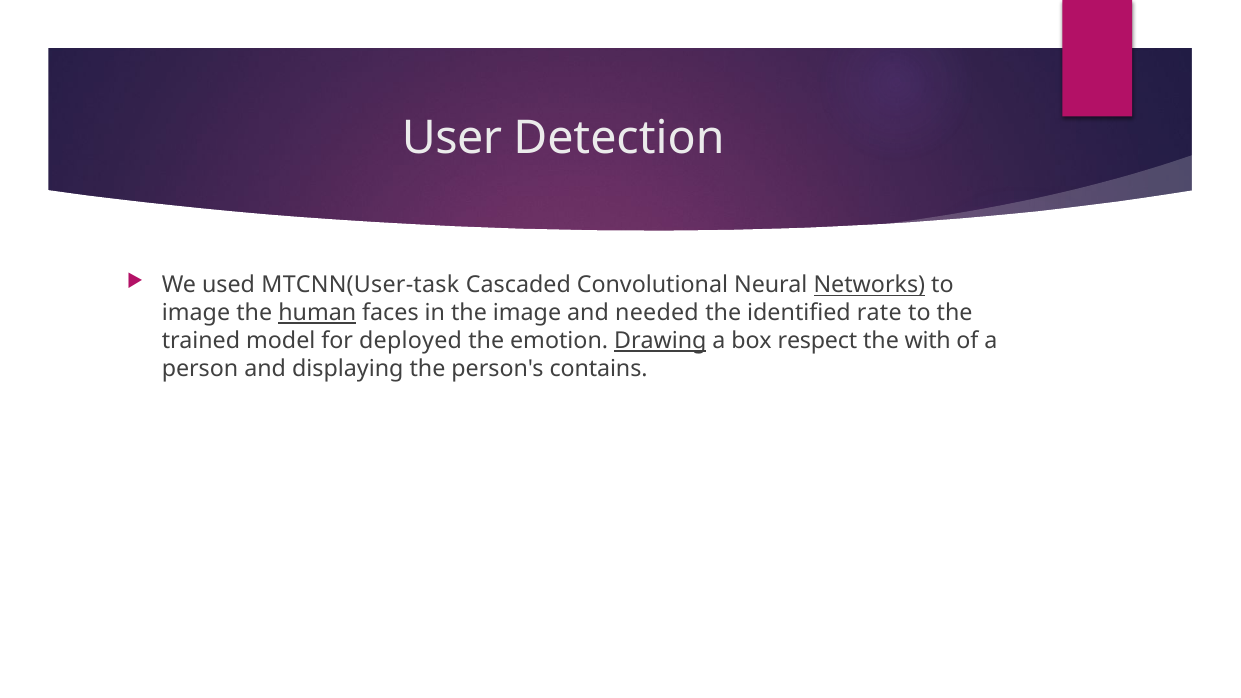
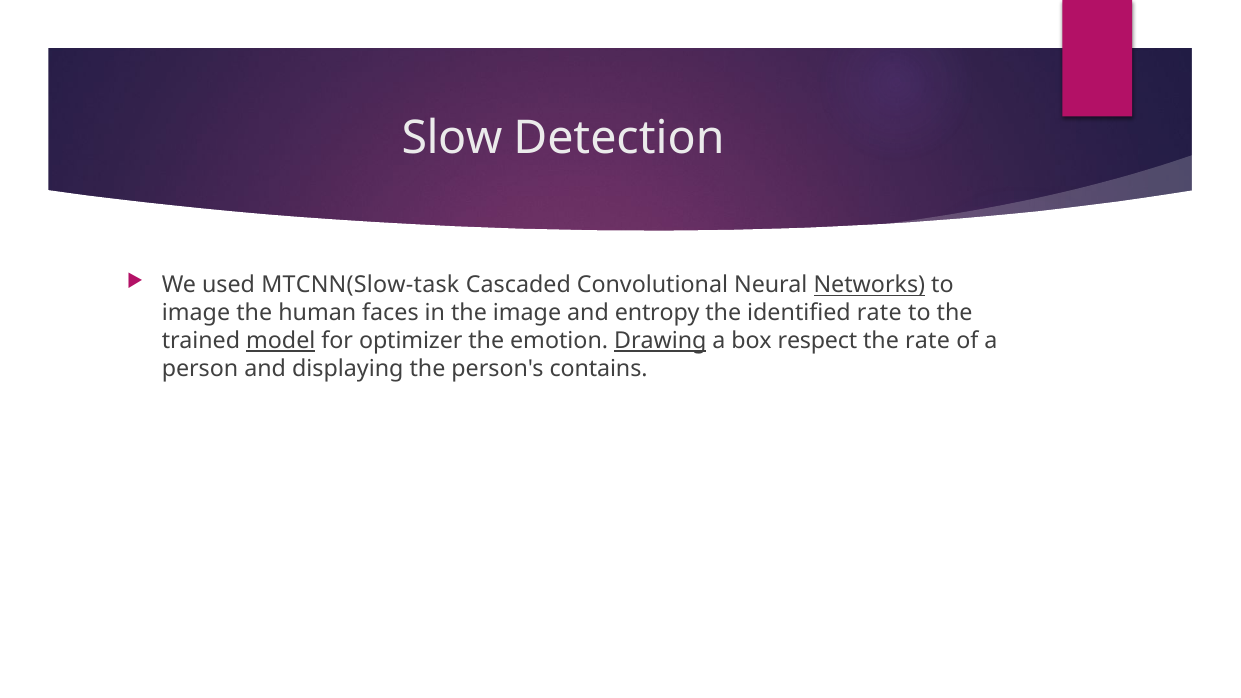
User: User -> Slow
MTCNN(User-task: MTCNN(User-task -> MTCNN(Slow-task
human underline: present -> none
needed: needed -> entropy
model underline: none -> present
deployed: deployed -> optimizer
the with: with -> rate
